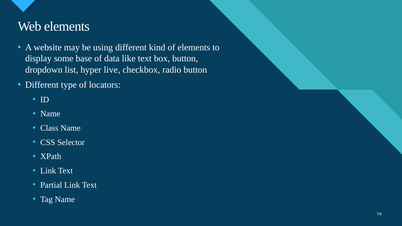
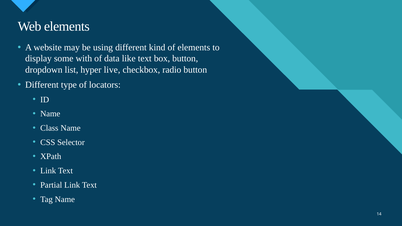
base: base -> with
